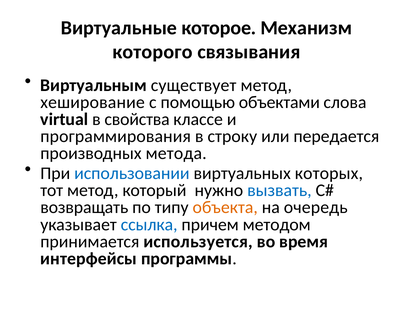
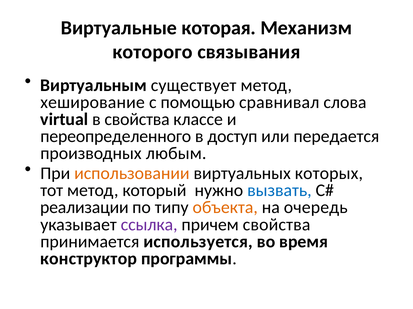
которое: которое -> которая
объектами: объектами -> сравнивал
программирования: программирования -> переопределенного
строку: строку -> доступ
метода: метода -> любым
использовании colour: blue -> orange
возвращать: возвращать -> реализации
ссылка colour: blue -> purple
причем методом: методом -> свойства
интерфейсы: интерфейсы -> конструктор
